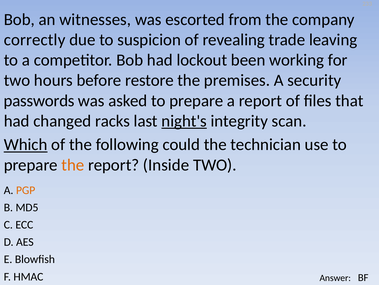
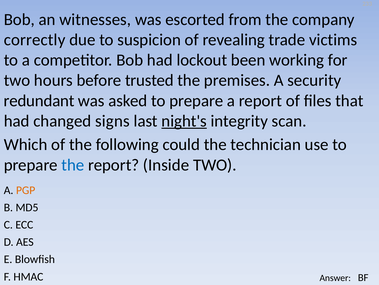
leaving: leaving -> victims
restore: restore -> trusted
passwords: passwords -> redundant
racks: racks -> signs
Which underline: present -> none
the at (73, 165) colour: orange -> blue
